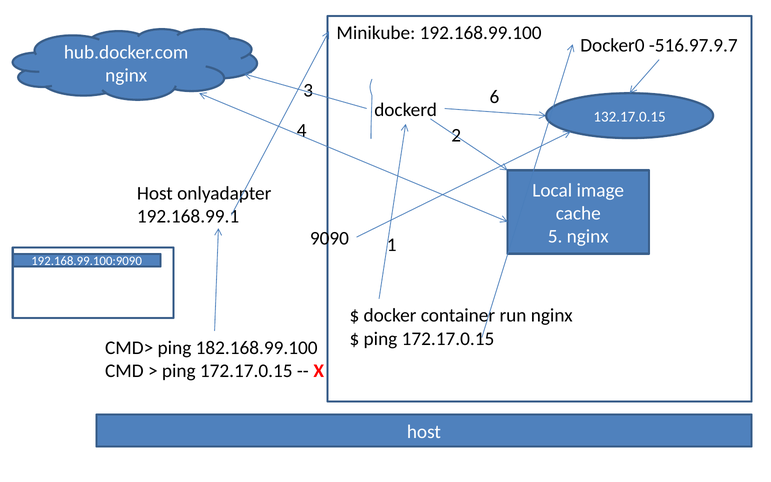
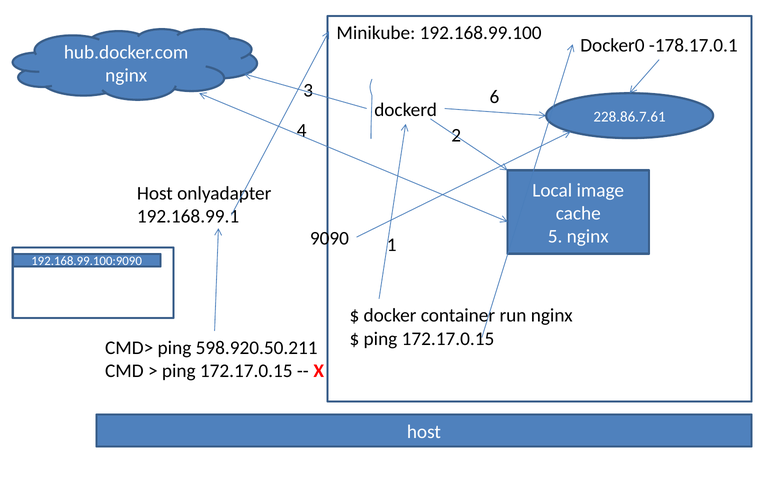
-516.97.9.7: -516.97.9.7 -> -178.17.0.1
132.17.0.15: 132.17.0.15 -> 228.86.7.61
182.168.99.100: 182.168.99.100 -> 598.920.50.211
